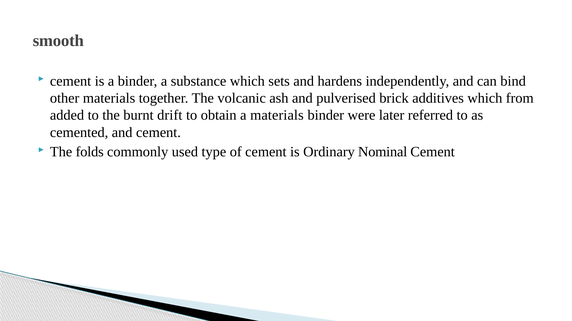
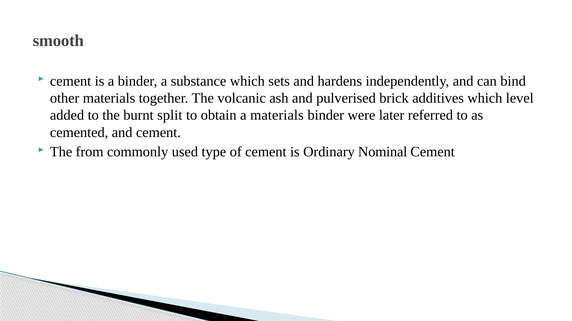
from: from -> level
drift: drift -> split
folds: folds -> from
